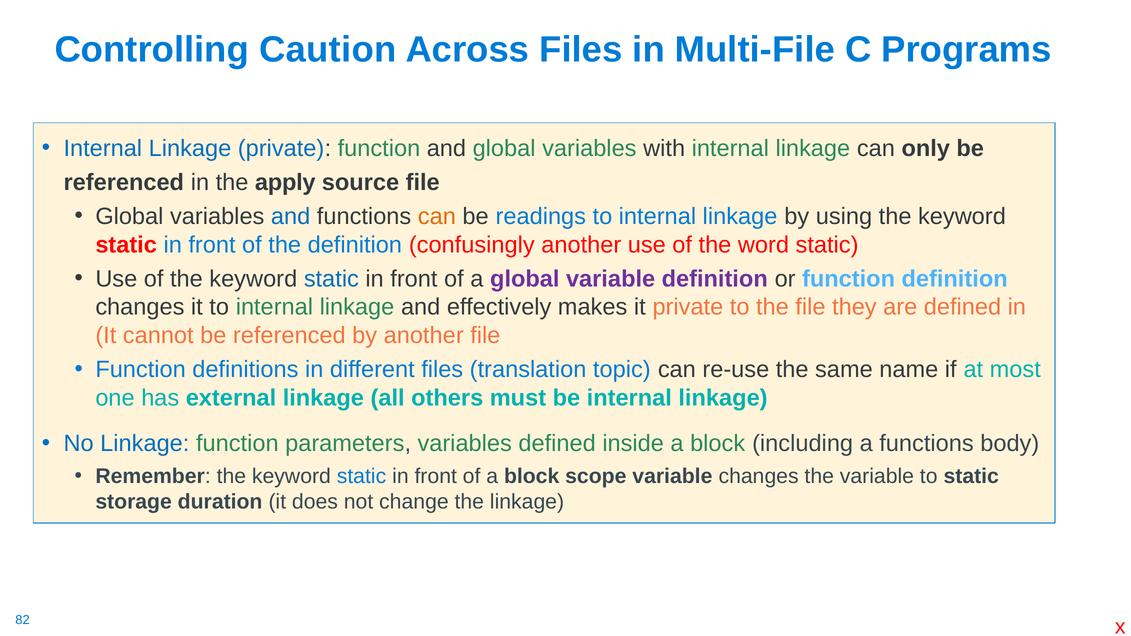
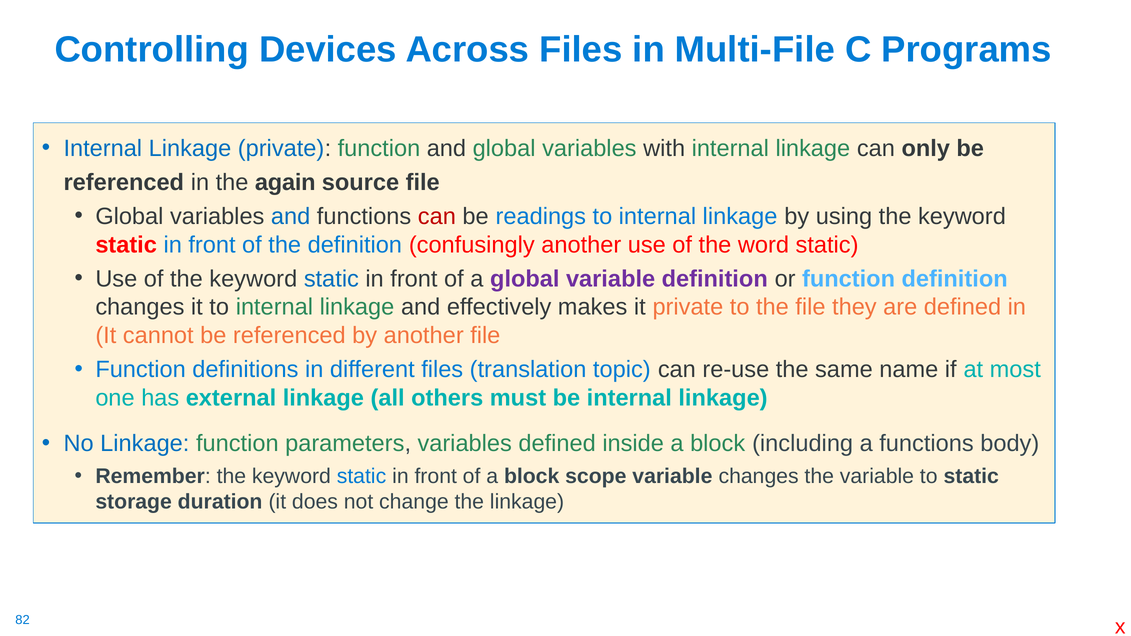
Caution: Caution -> Devices
apply: apply -> again
can at (437, 217) colour: orange -> red
